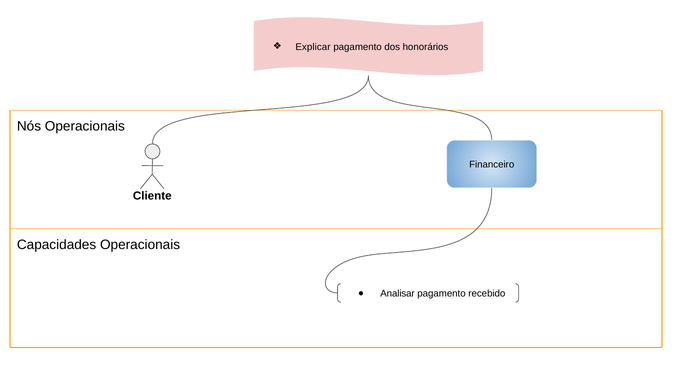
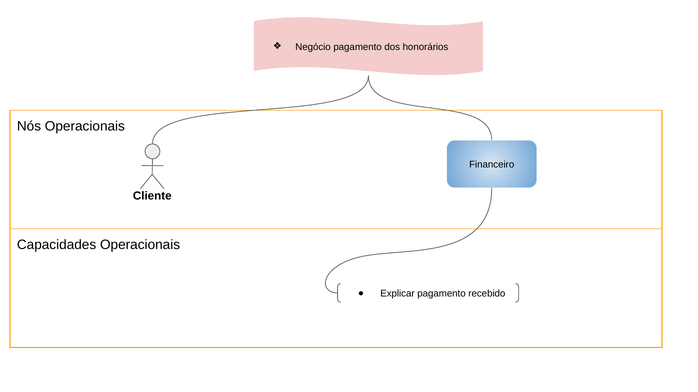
Explicar: Explicar -> Negócio
Analisar: Analisar -> Explicar
